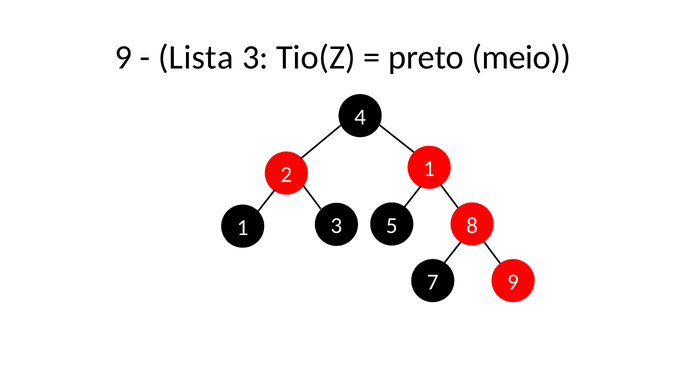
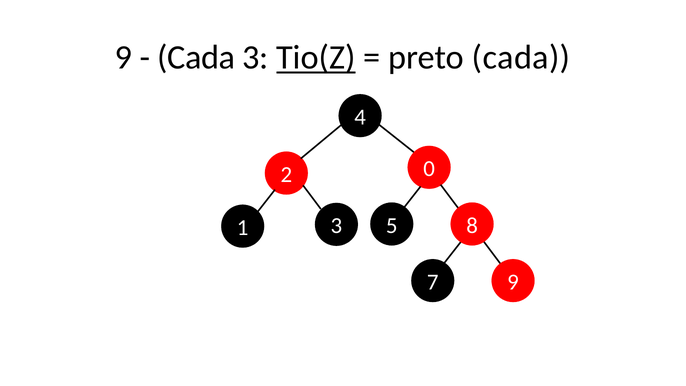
Lista at (196, 58): Lista -> Cada
Tio(Z underline: none -> present
preto meio: meio -> cada
2 1: 1 -> 0
